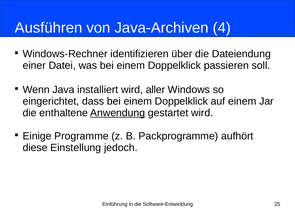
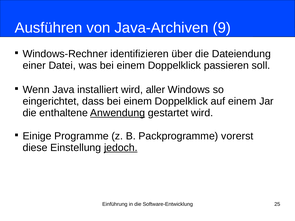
4: 4 -> 9
aufhört: aufhört -> vorerst
jedoch underline: none -> present
